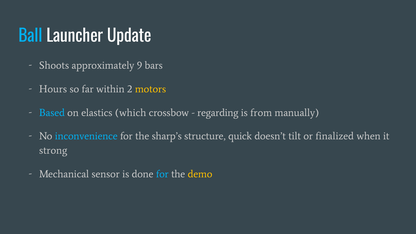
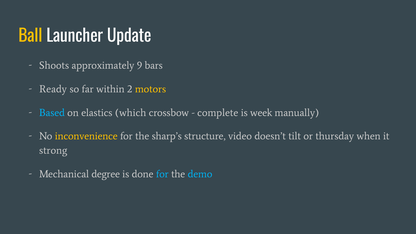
Ball colour: light blue -> yellow
Hours: Hours -> Ready
regarding: regarding -> complete
from: from -> week
inconvenience colour: light blue -> yellow
quick: quick -> video
finalized: finalized -> thursday
sensor: sensor -> degree
demo colour: yellow -> light blue
